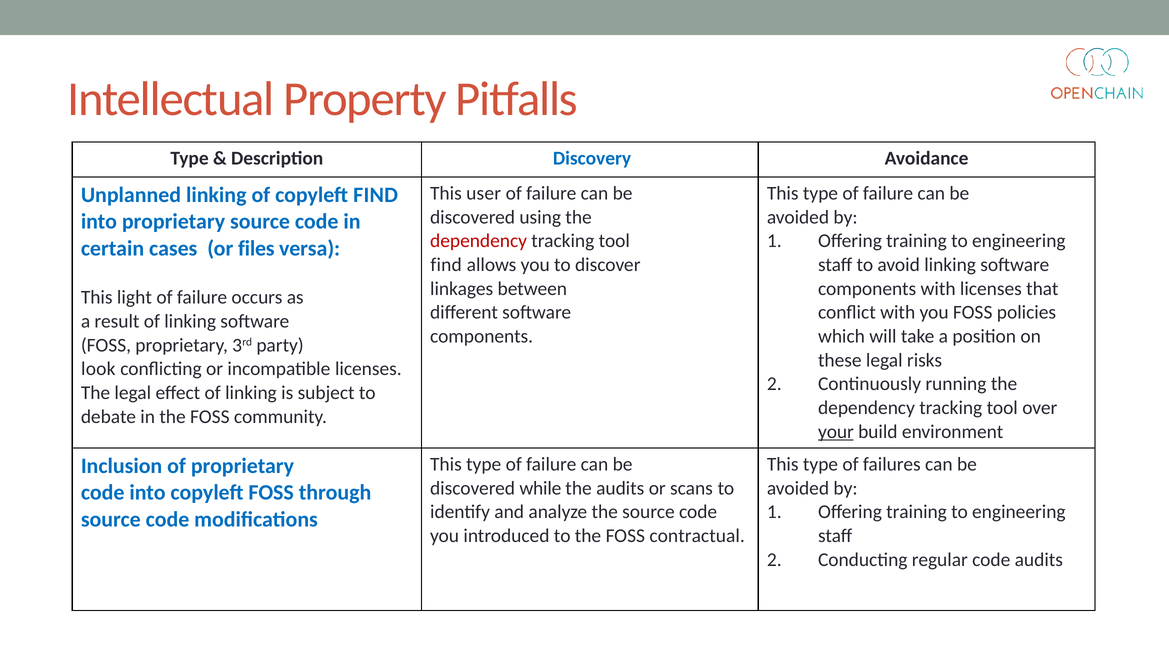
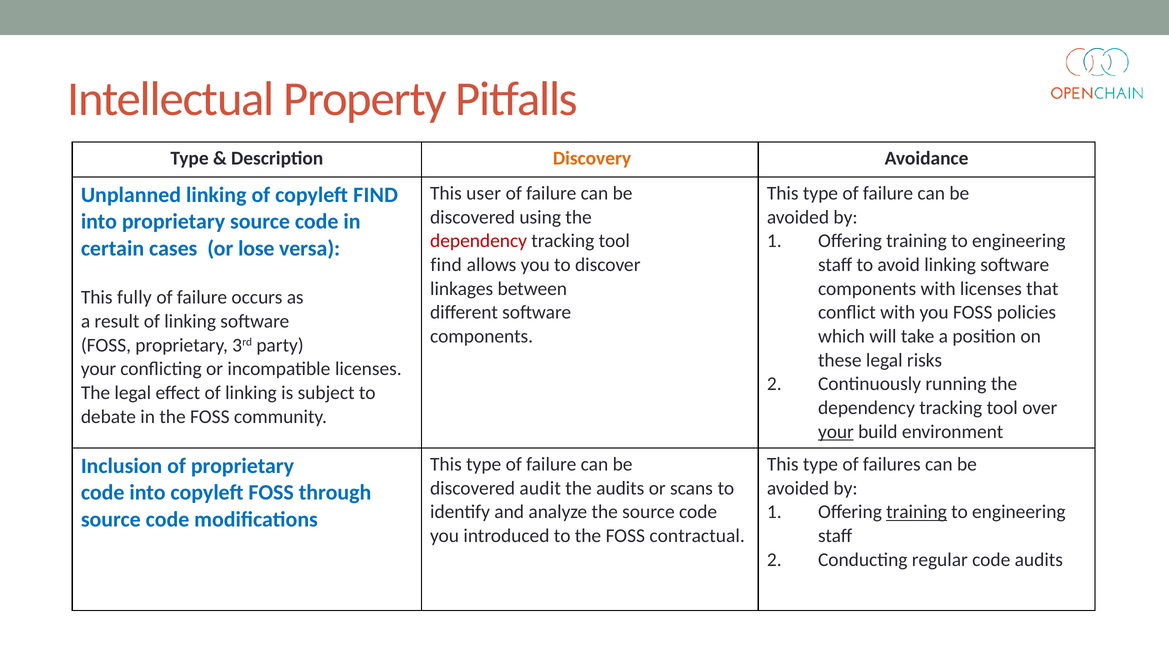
Discovery colour: blue -> orange
files: files -> lose
light: light -> fully
look at (98, 369): look -> your
while: while -> audit
training at (917, 512) underline: none -> present
